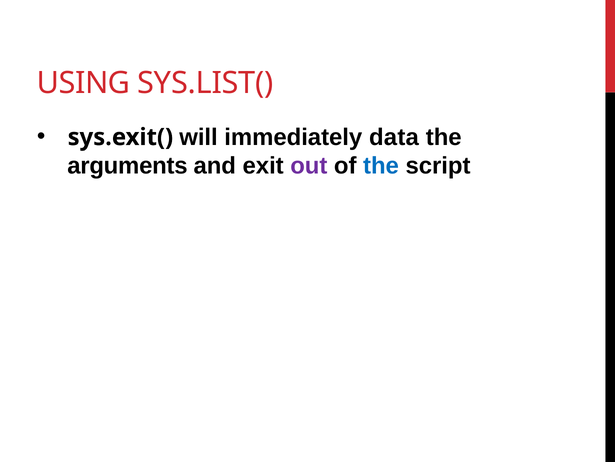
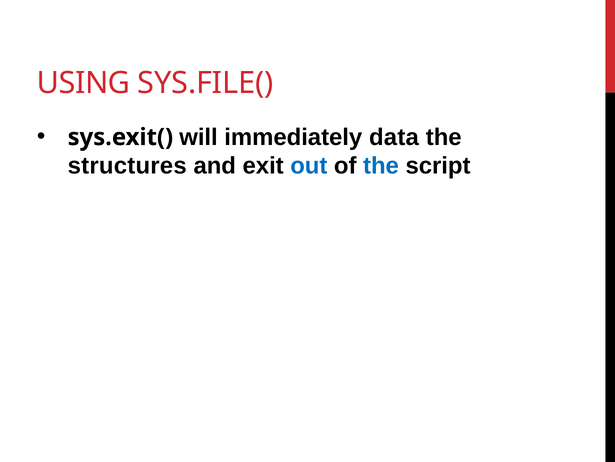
SYS.LIST(: SYS.LIST( -> SYS.FILE(
arguments: arguments -> structures
out colour: purple -> blue
